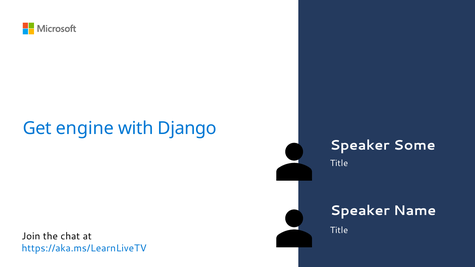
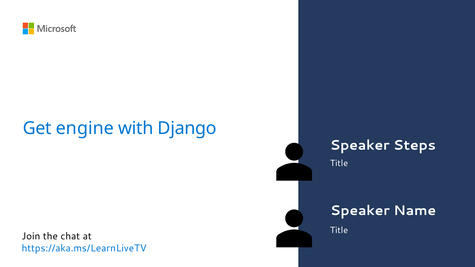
Some: Some -> Steps
